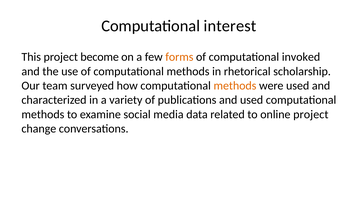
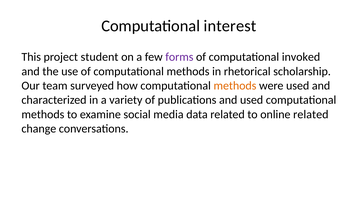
become: become -> student
forms colour: orange -> purple
online project: project -> related
